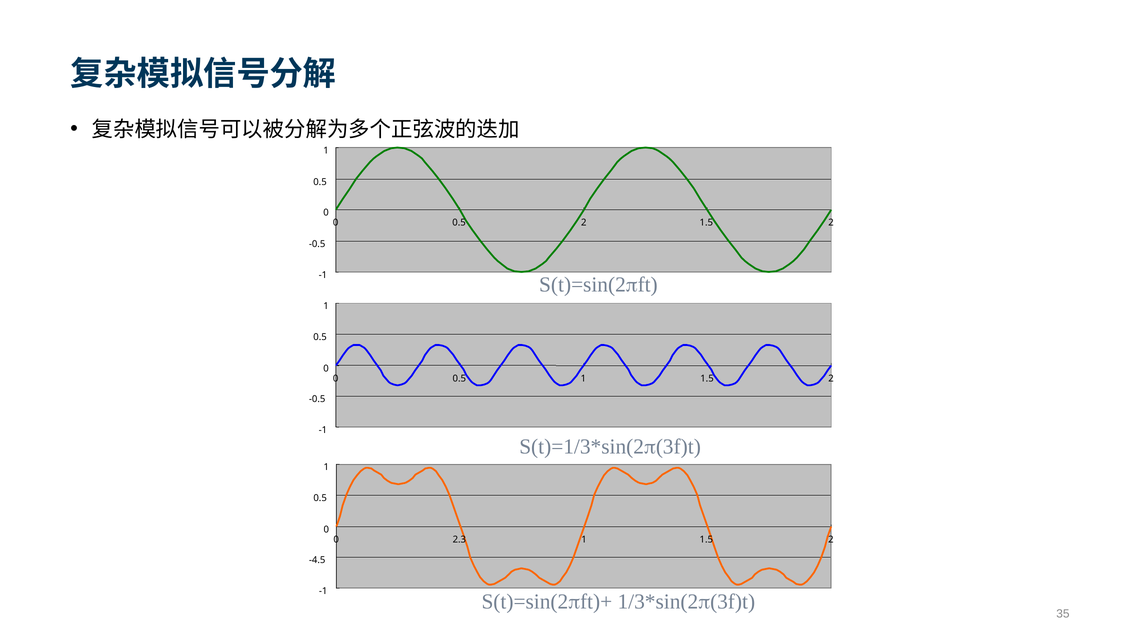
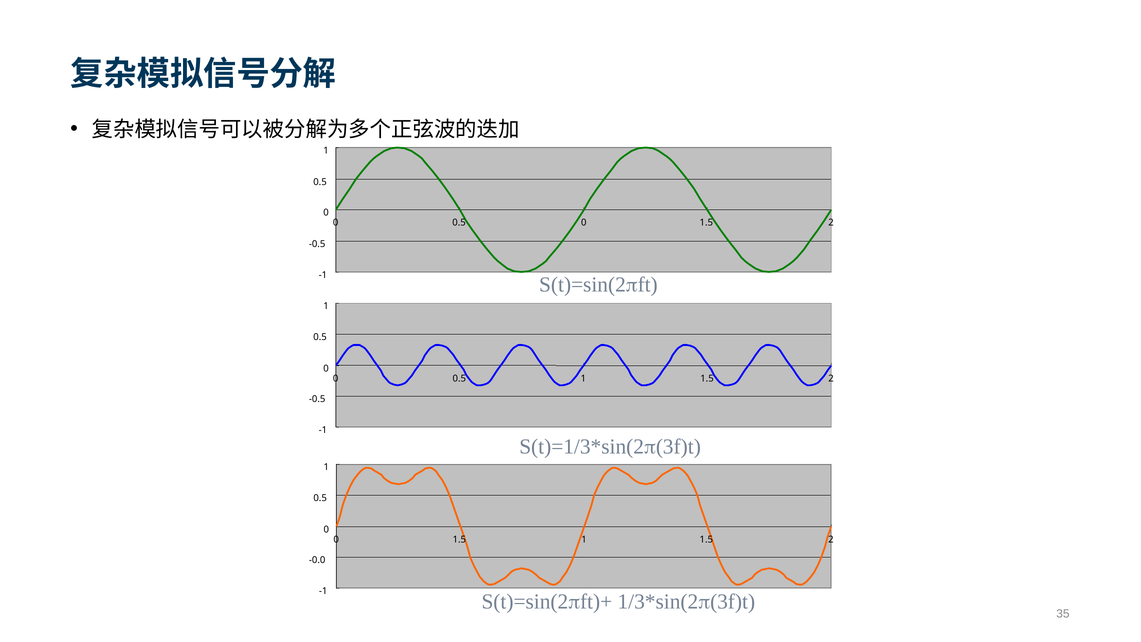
0.5 2: 2 -> 0
2.3 at (459, 540): 2.3 -> 1.5
-4.5: -4.5 -> -0.0
